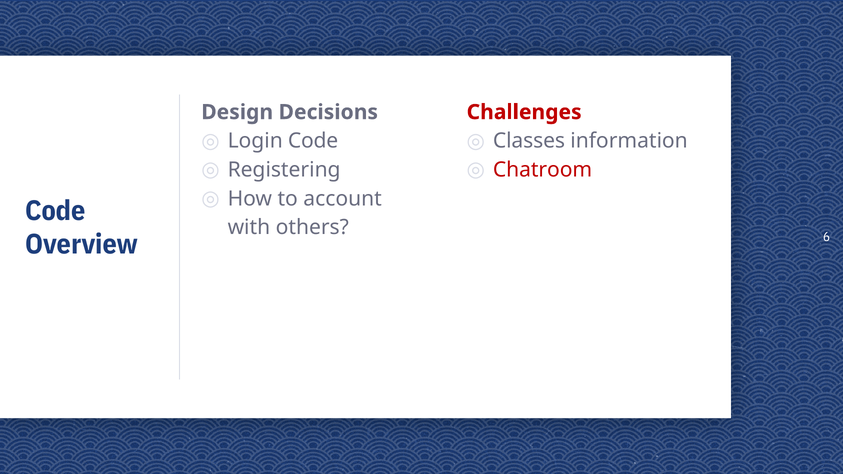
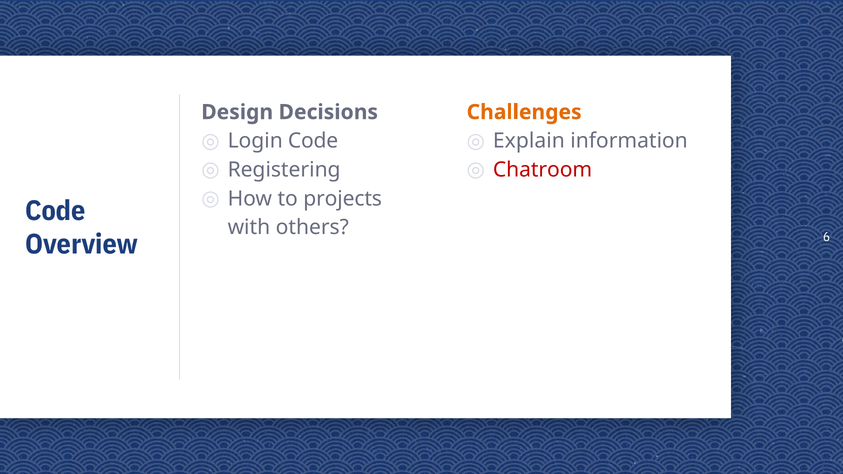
Challenges colour: red -> orange
Classes: Classes -> Explain
account: account -> projects
